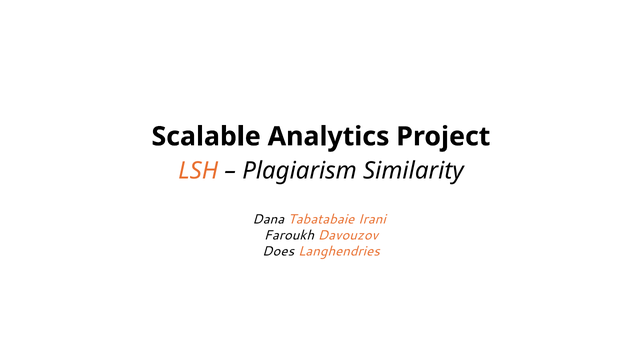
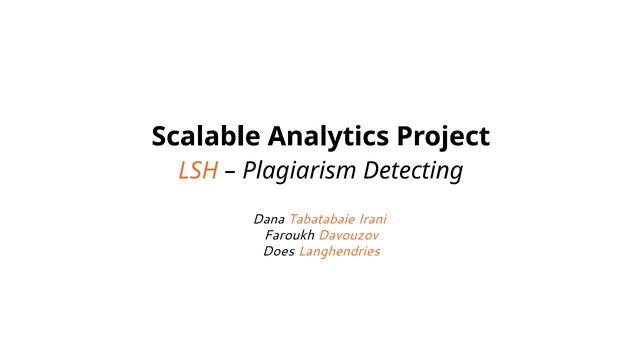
Similarity: Similarity -> Detecting
